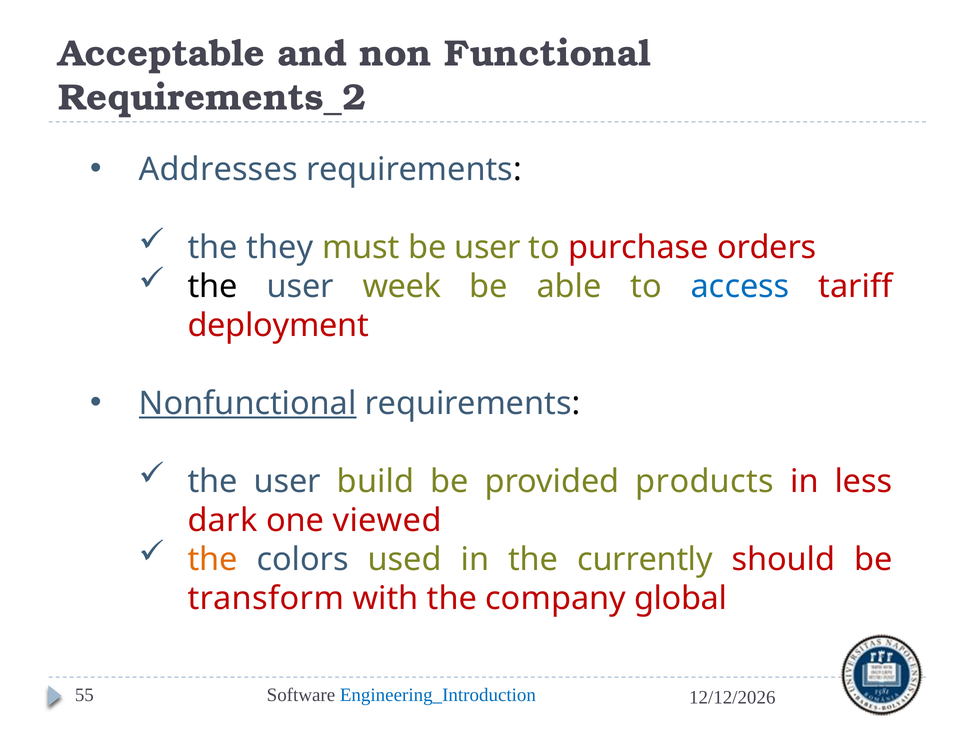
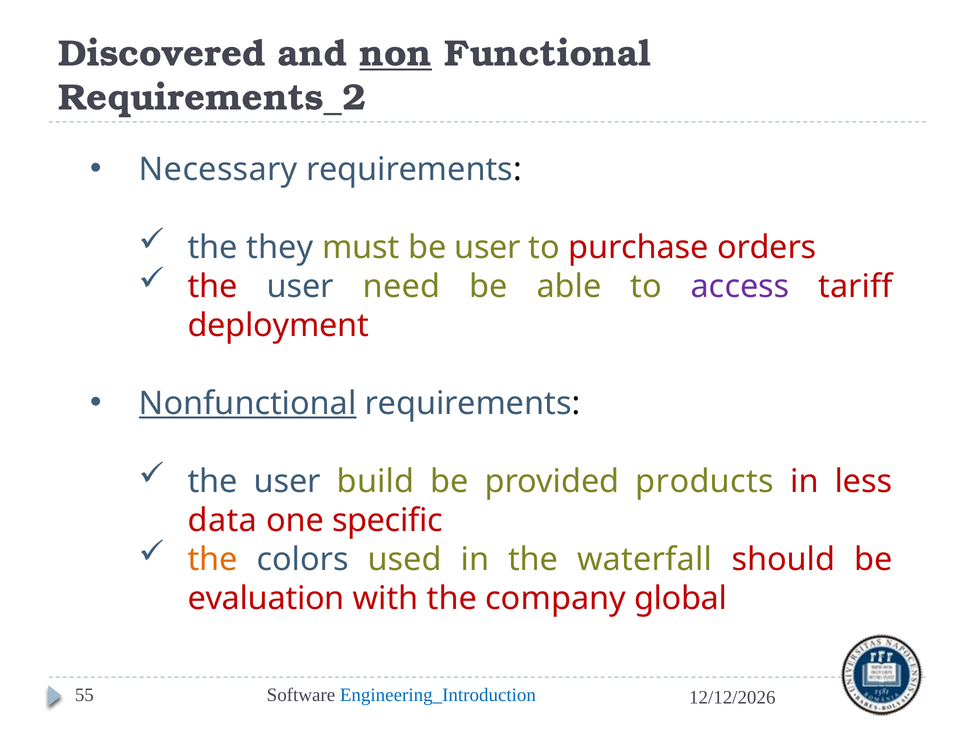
Acceptable: Acceptable -> Discovered
non underline: none -> present
Addresses: Addresses -> Necessary
the at (213, 286) colour: black -> red
week: week -> need
access colour: blue -> purple
dark: dark -> data
viewed: viewed -> specific
currently: currently -> waterfall
transform: transform -> evaluation
